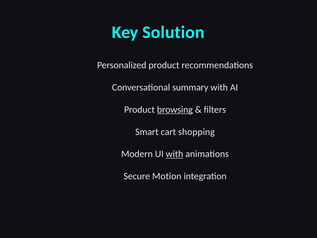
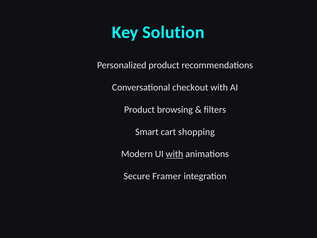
summary: summary -> checkout
browsing underline: present -> none
Motion: Motion -> Framer
